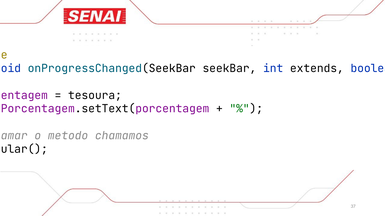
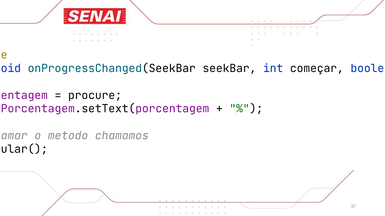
extends: extends -> começar
tesoura: tesoura -> procure
